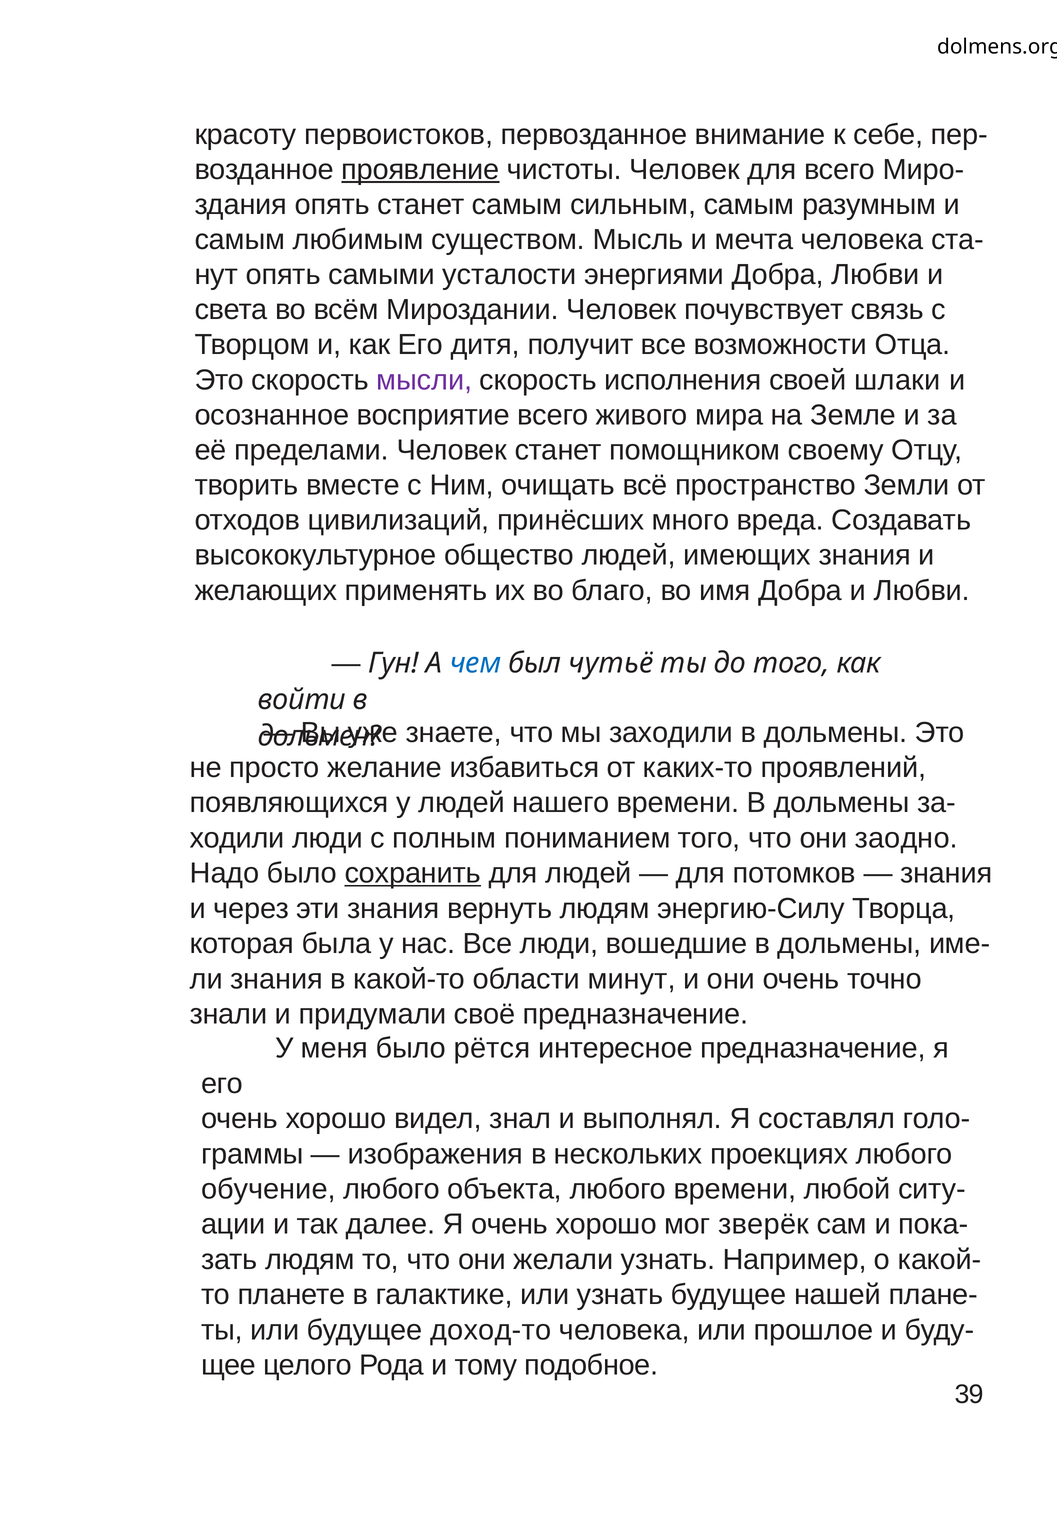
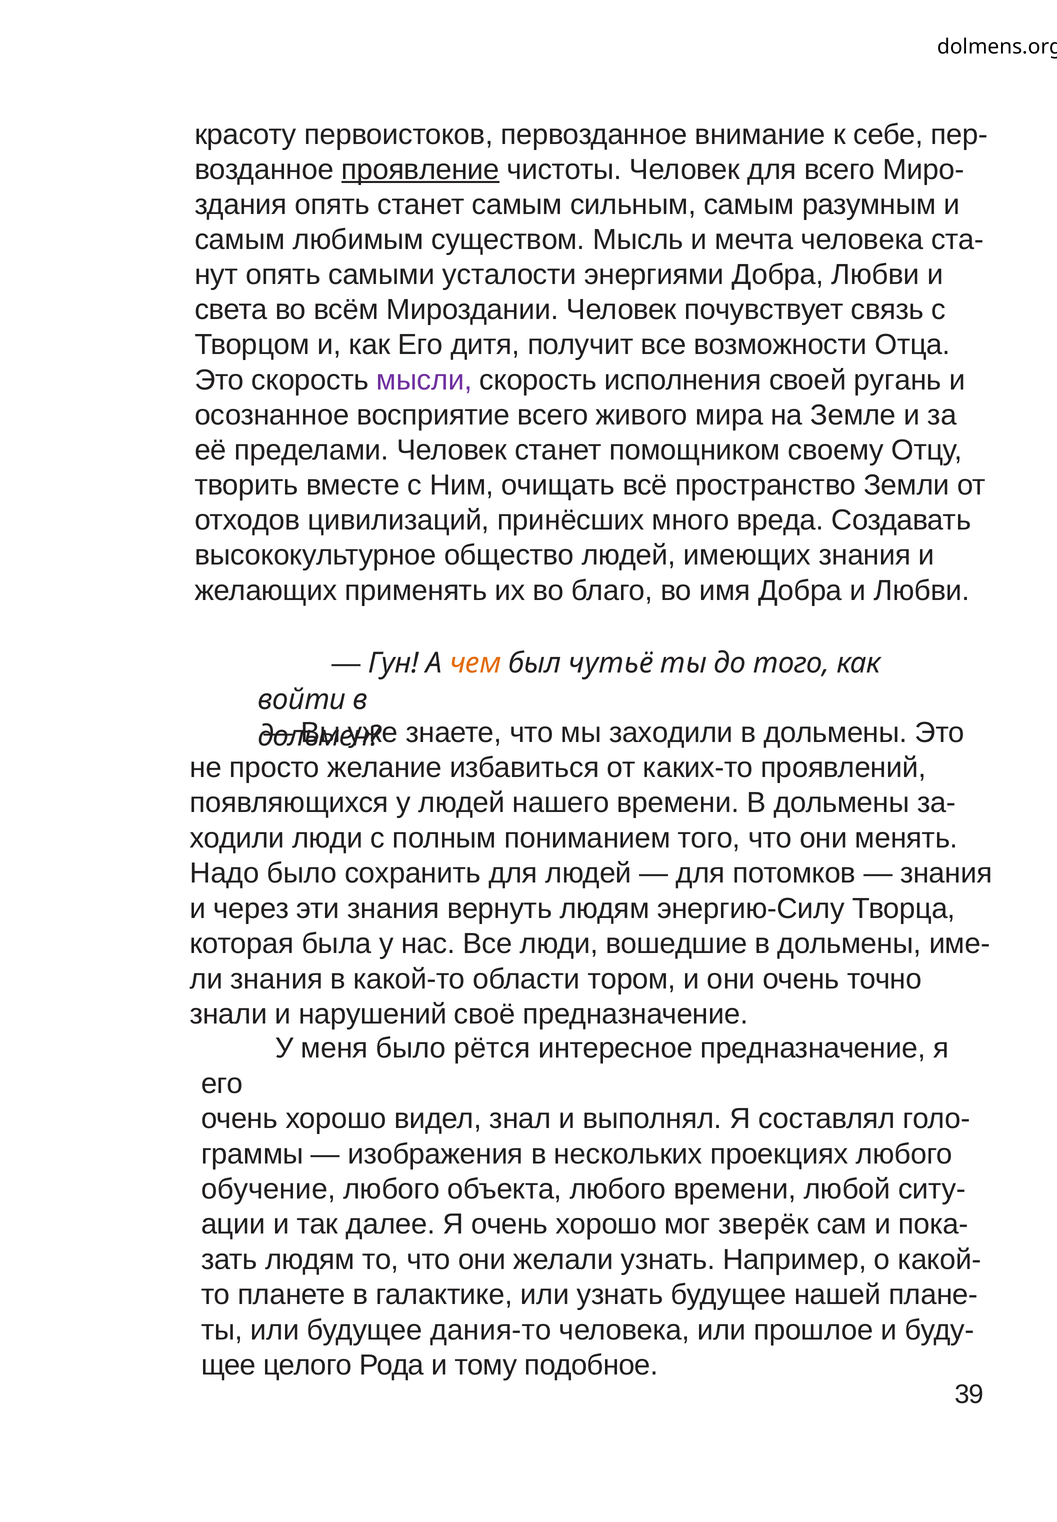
шлаки: шлаки -> ругань
чем colour: blue -> orange
заодно: заодно -> менять
сохранить underline: present -> none
минут: минут -> тором
придумали: придумали -> нарушений
доход-то: доход-то -> дания-то
